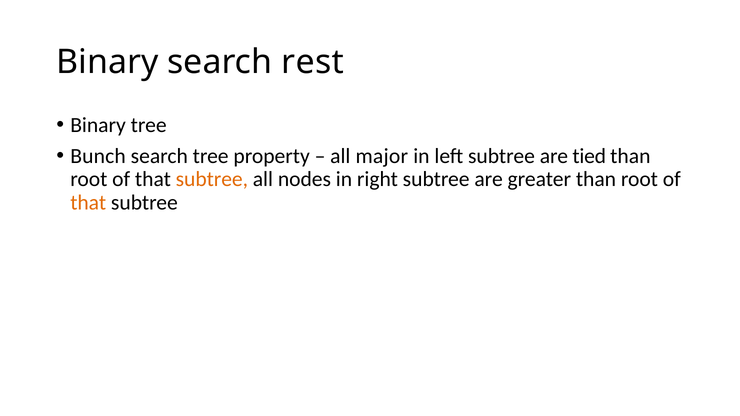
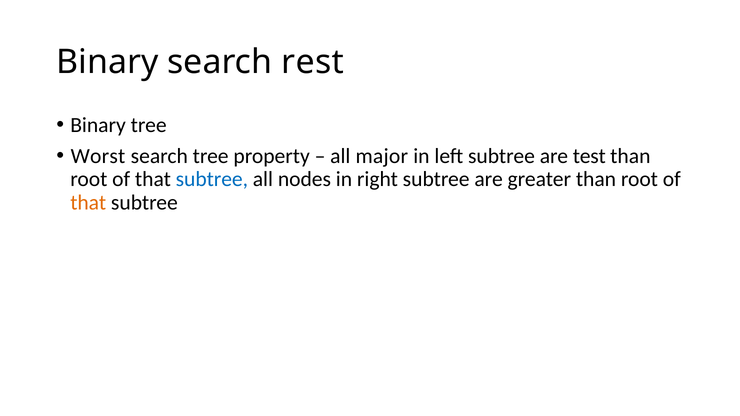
Bunch: Bunch -> Worst
tied: tied -> test
subtree at (212, 179) colour: orange -> blue
